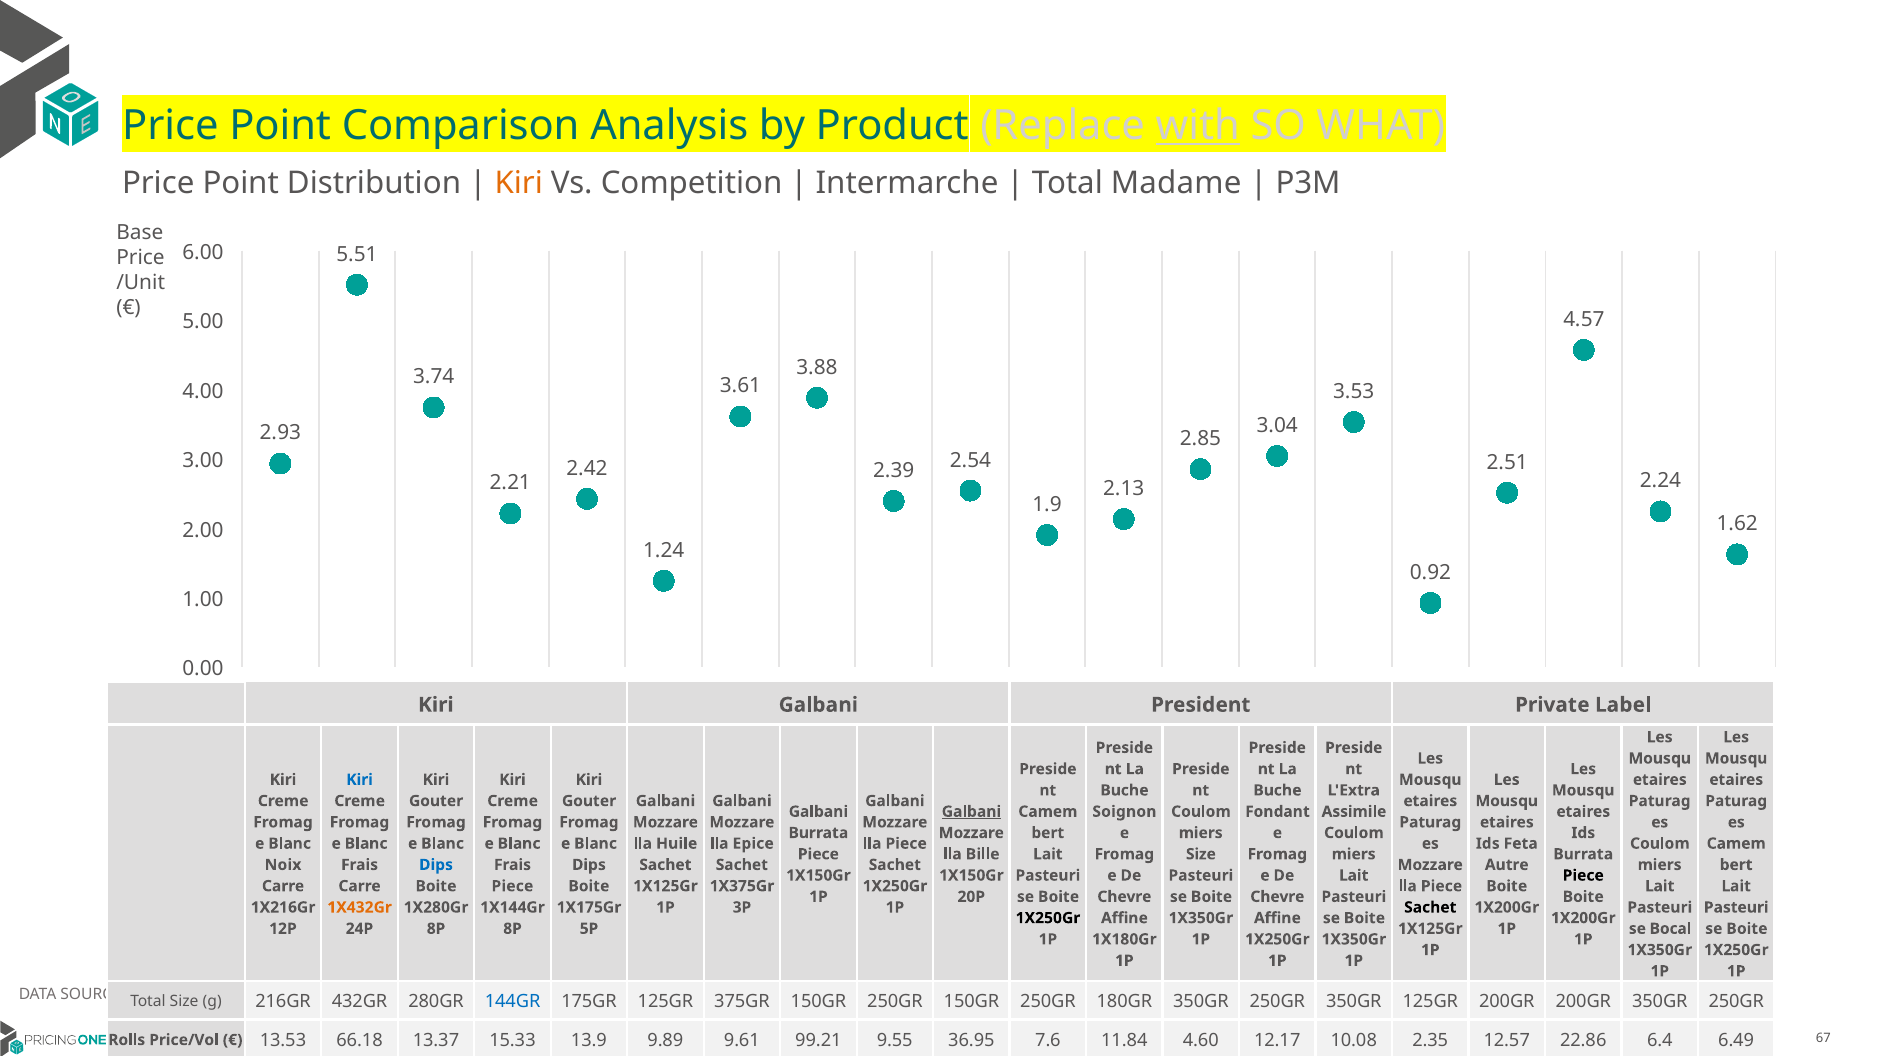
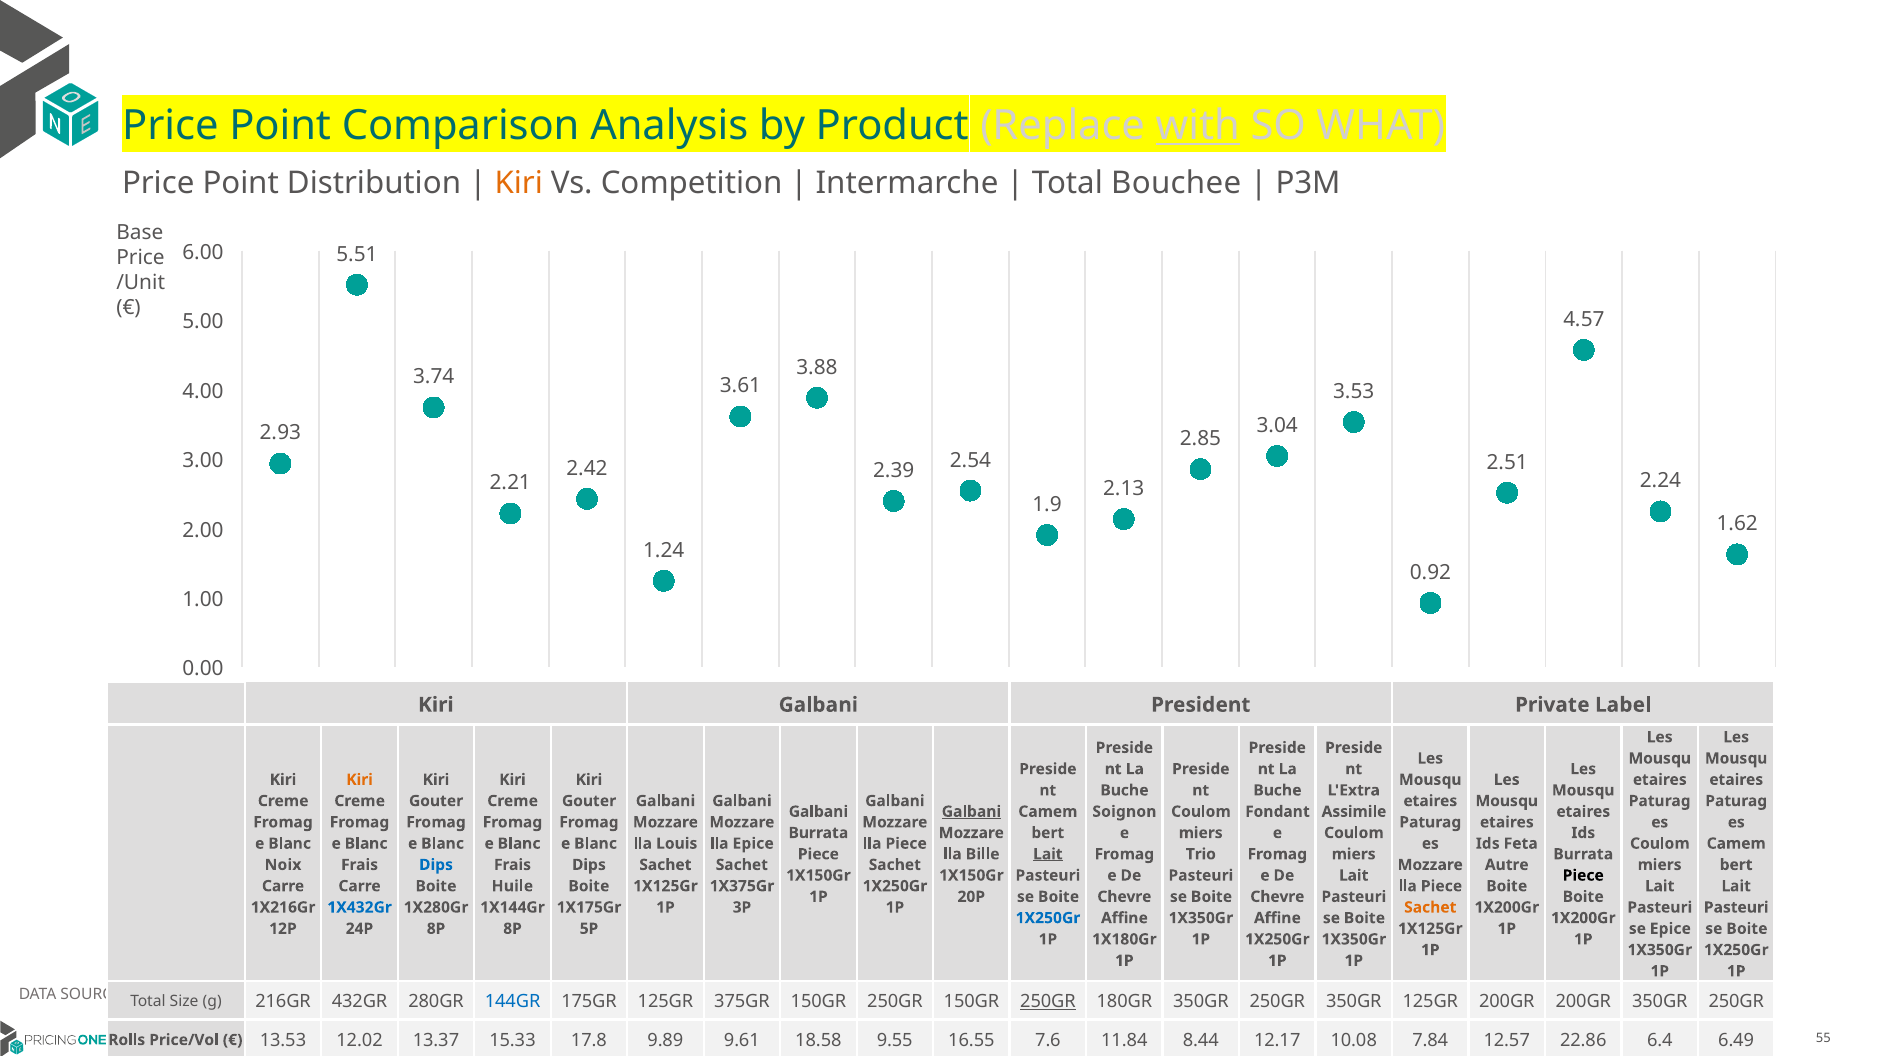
Madame: Madame -> Bouchee
Kiri at (360, 780) colour: blue -> orange
Huile: Huile -> Louis
Lait at (1048, 854) underline: none -> present
Size at (1201, 854): Size -> Trio
Piece at (512, 886): Piece -> Huile
1X432Gr colour: orange -> blue
Sachet at (1430, 907) colour: black -> orange
1X250Gr at (1048, 918) colour: black -> blue
Bocal at (1670, 929): Bocal -> Epice
250GR at (1048, 1002) underline: none -> present
67: 67 -> 55
66.18: 66.18 -> 12.02
13.9: 13.9 -> 17.8
99.21: 99.21 -> 18.58
36.95: 36.95 -> 16.55
4.60: 4.60 -> 8.44
2.35: 2.35 -> 7.84
